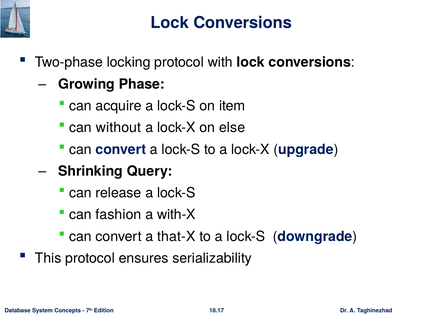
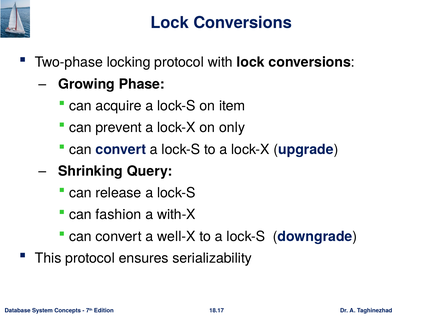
without: without -> prevent
else: else -> only
that-X: that-X -> well-X
